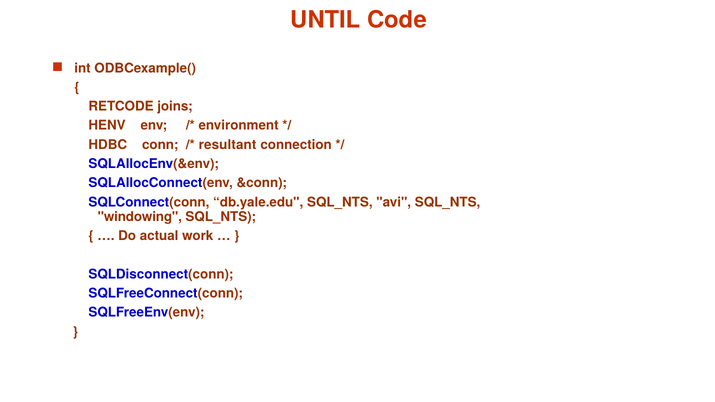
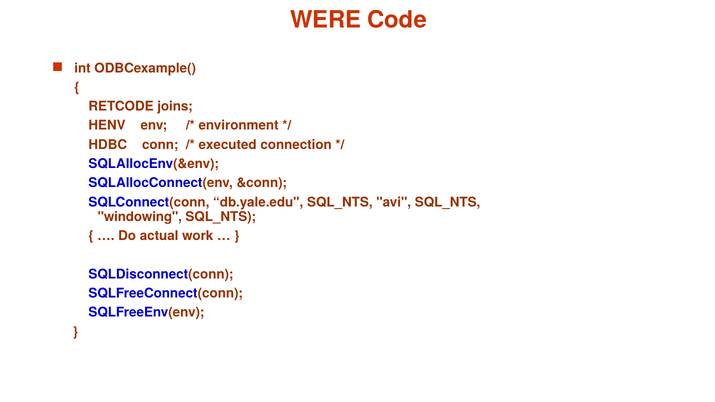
UNTIL: UNTIL -> WERE
resultant: resultant -> executed
